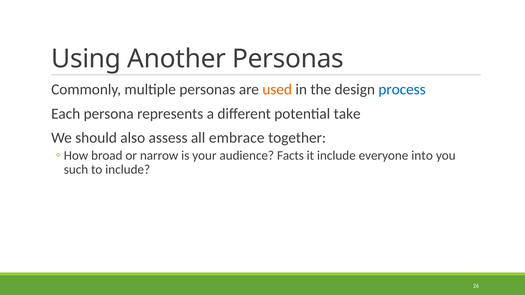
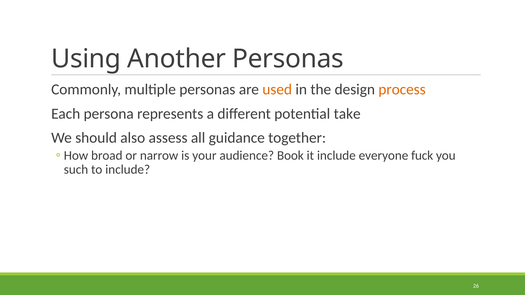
process colour: blue -> orange
embrace: embrace -> guidance
Facts: Facts -> Book
into: into -> fuck
